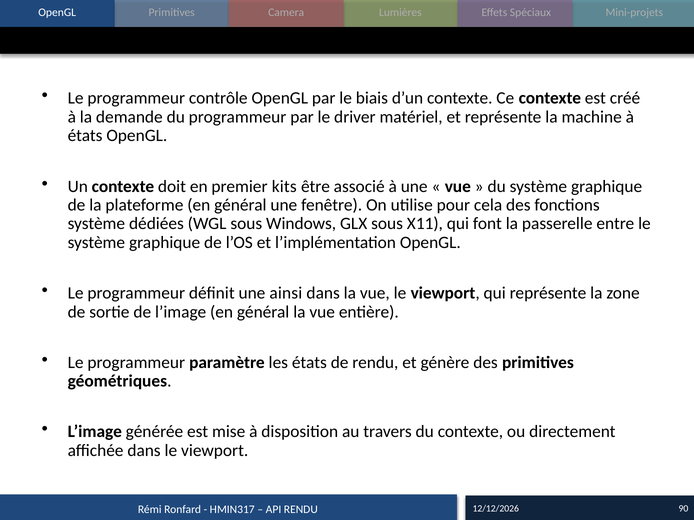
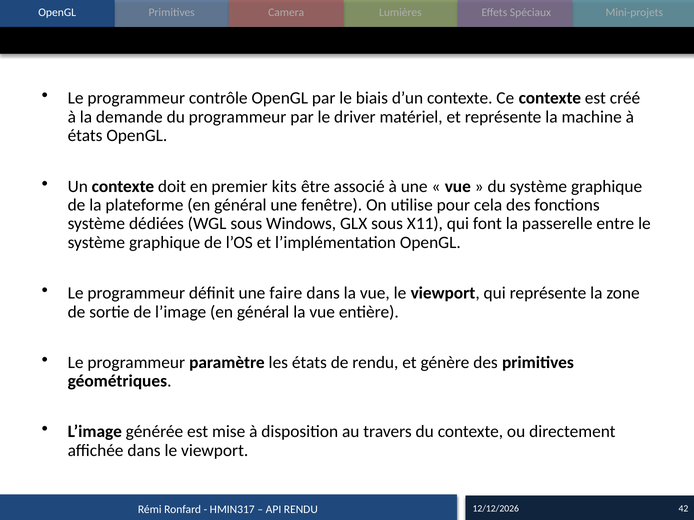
ainsi: ainsi -> faire
90: 90 -> 42
